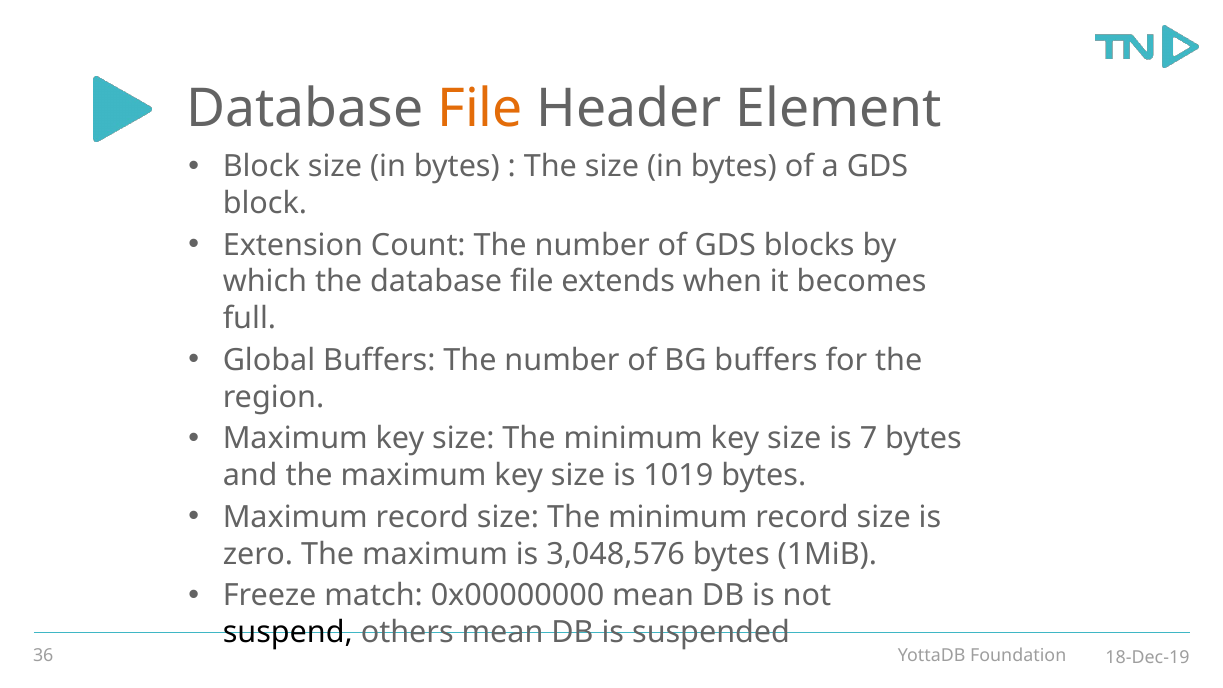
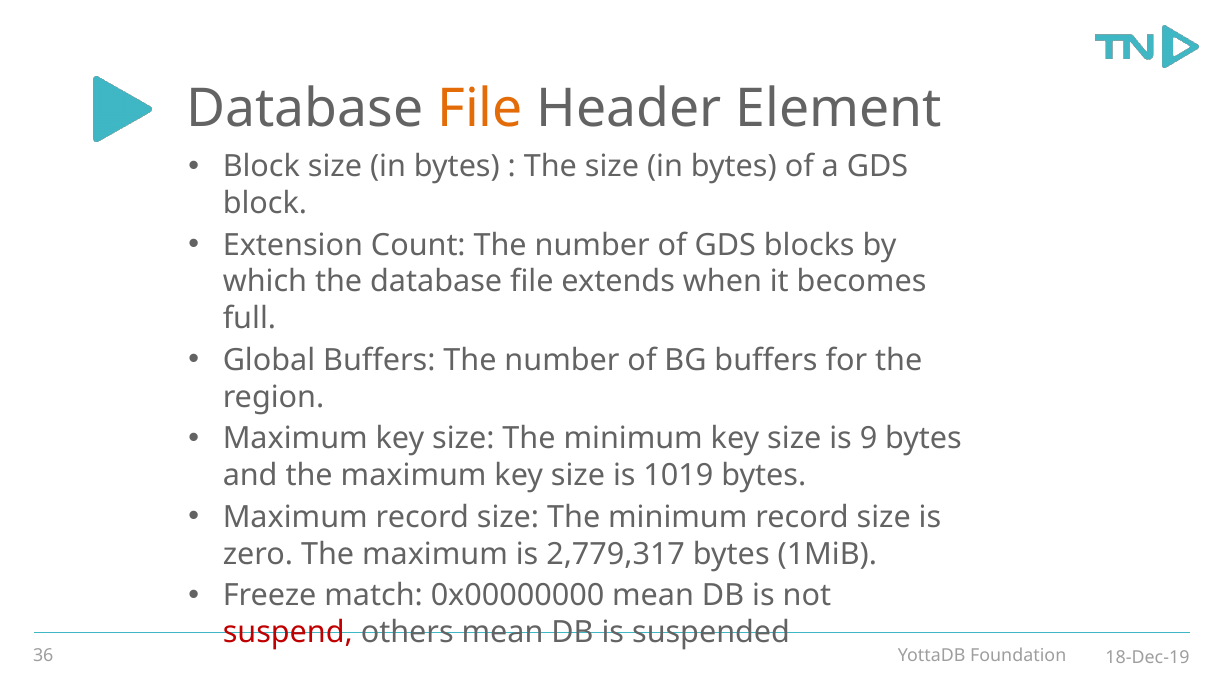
7: 7 -> 9
3,048,576: 3,048,576 -> 2,779,317
suspend colour: black -> red
